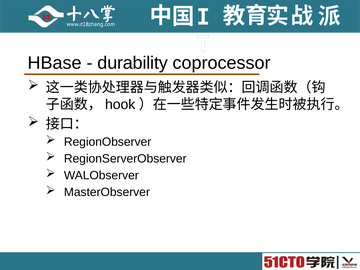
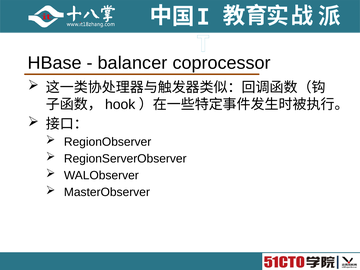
durability: durability -> balancer
